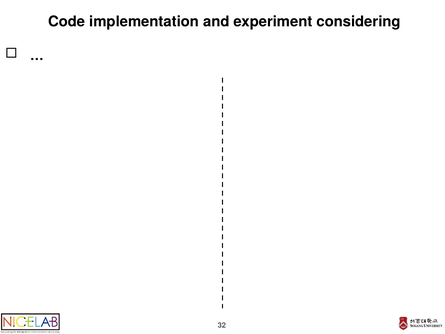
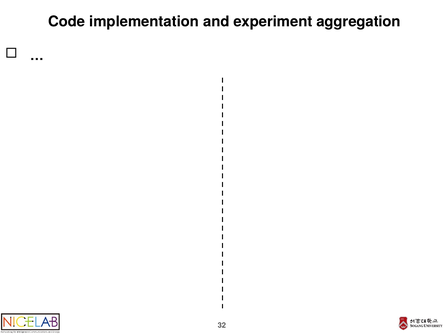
considering: considering -> aggregation
